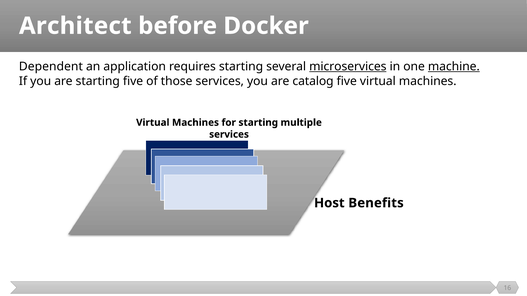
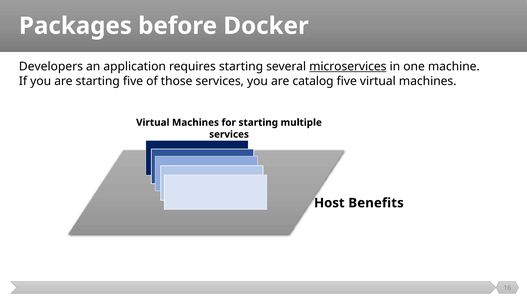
Architect: Architect -> Packages
Dependent: Dependent -> Developers
machine underline: present -> none
